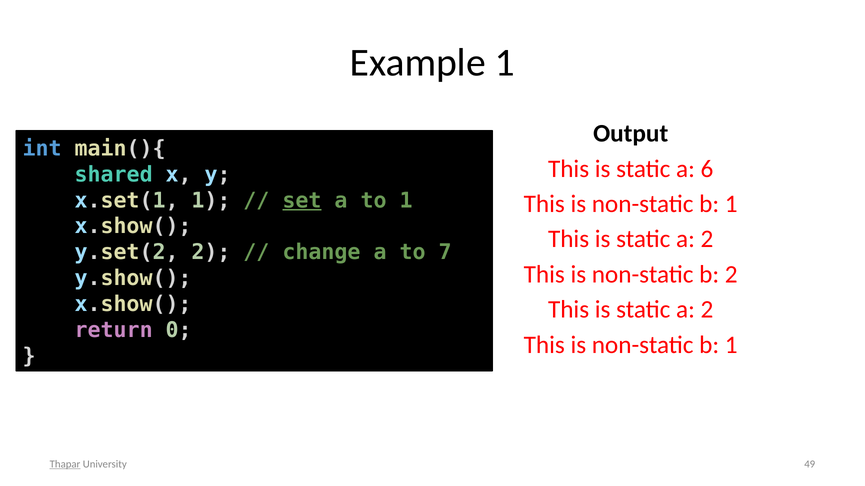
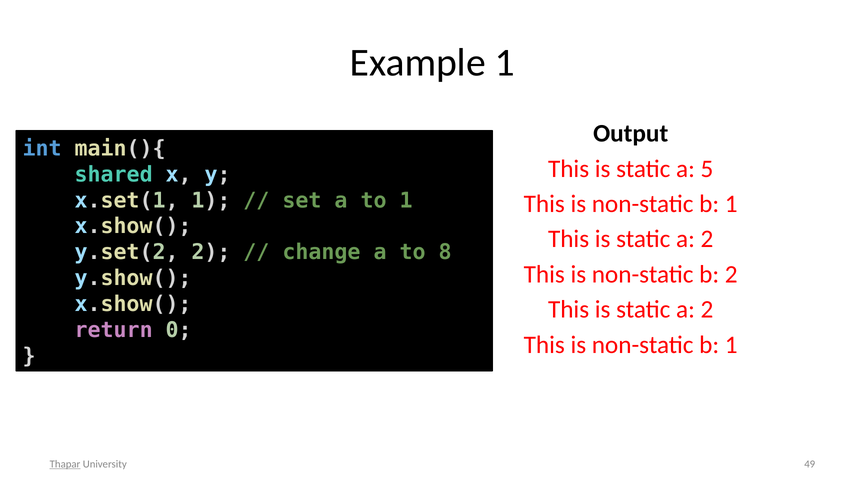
6: 6 -> 5
set underline: present -> none
7: 7 -> 8
